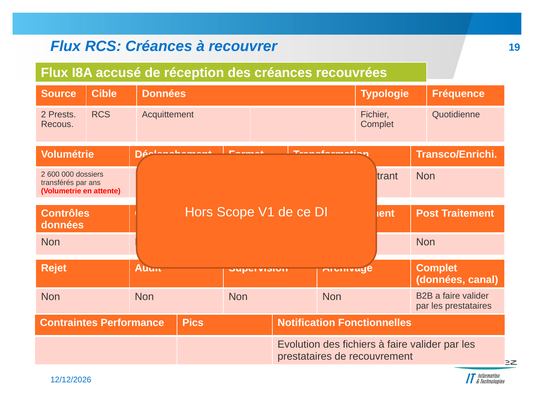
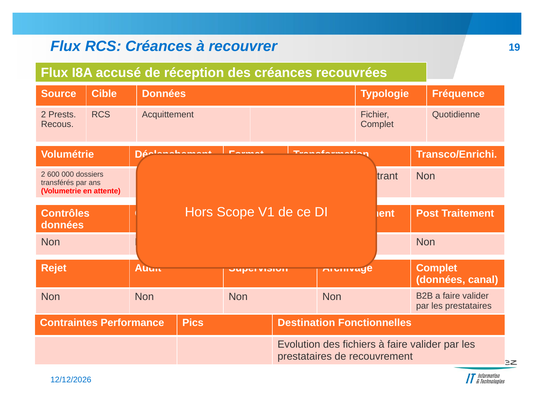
Notification: Notification -> Destination
